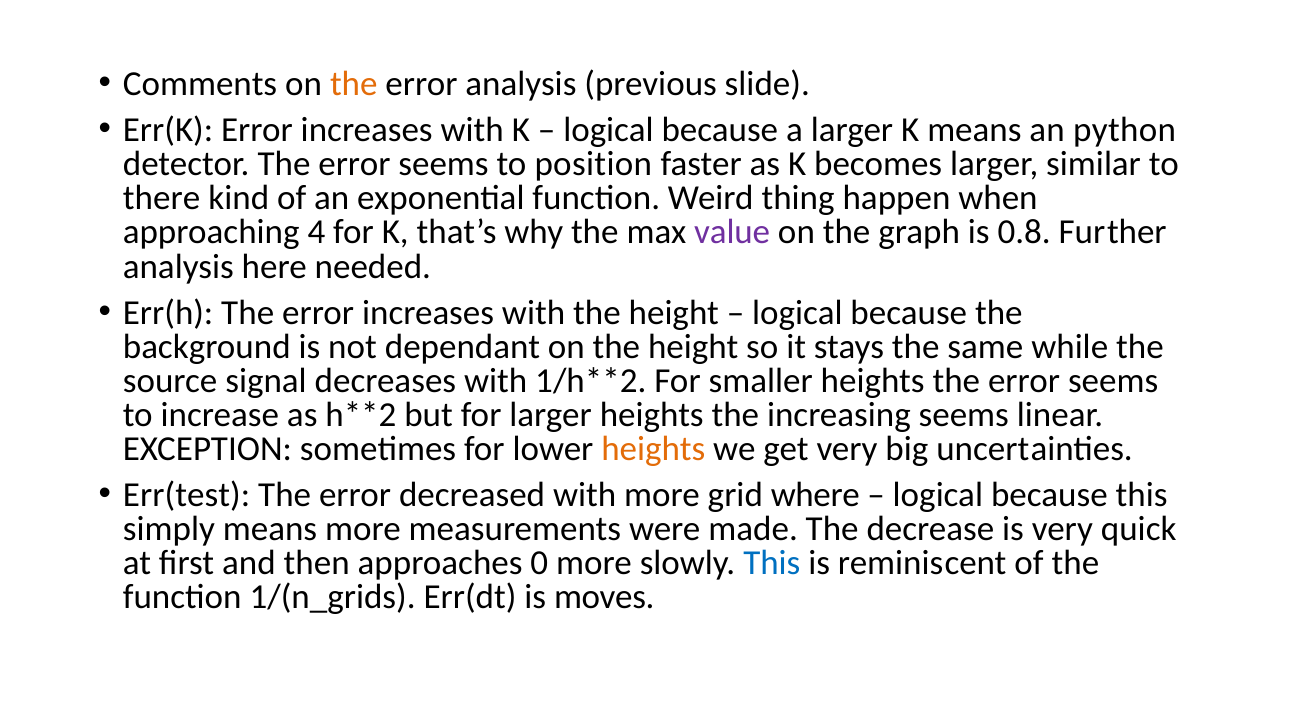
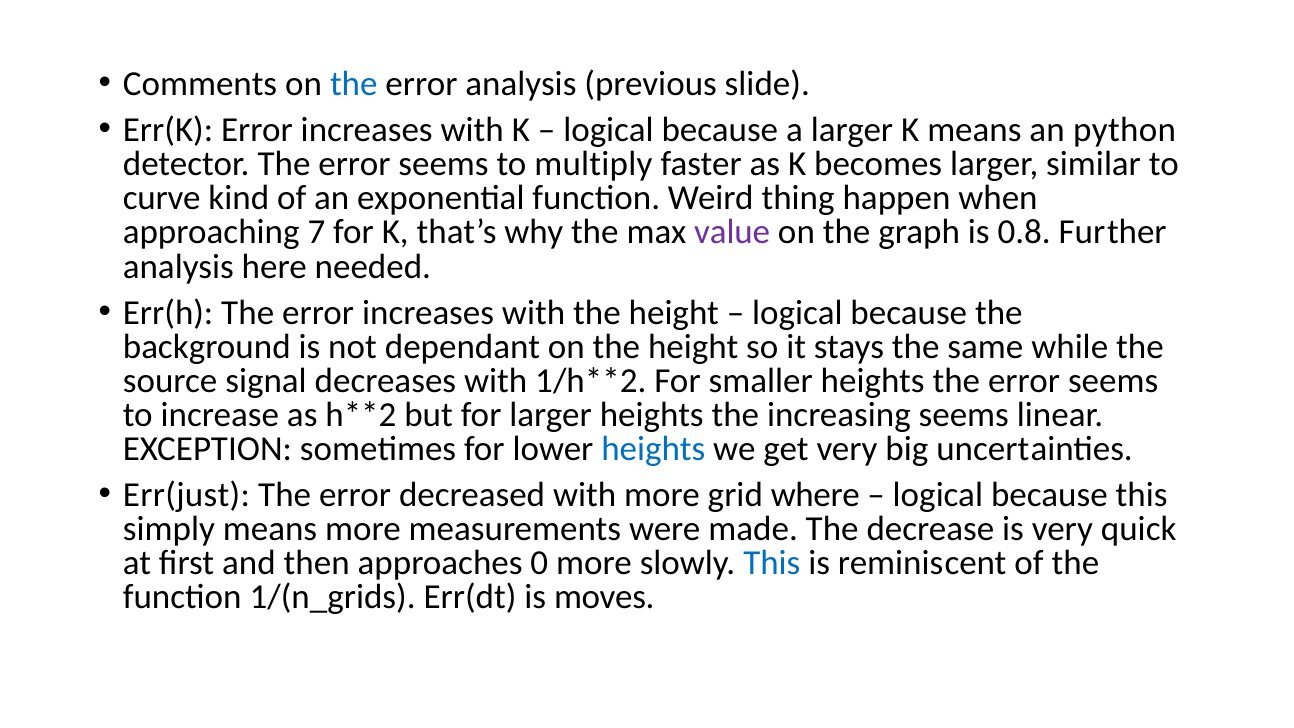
the at (354, 84) colour: orange -> blue
position: position -> multiply
there: there -> curve
4: 4 -> 7
heights at (653, 449) colour: orange -> blue
Err(test: Err(test -> Err(just
